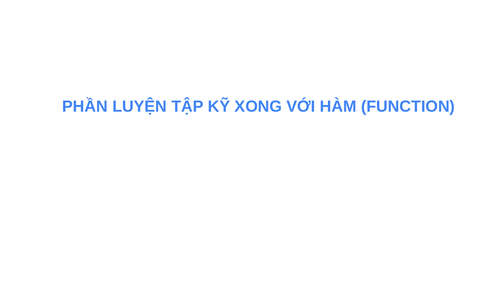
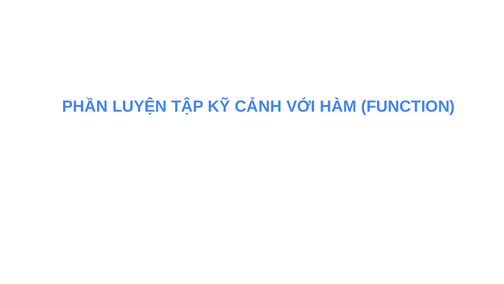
XONG: XONG -> CẢNH
